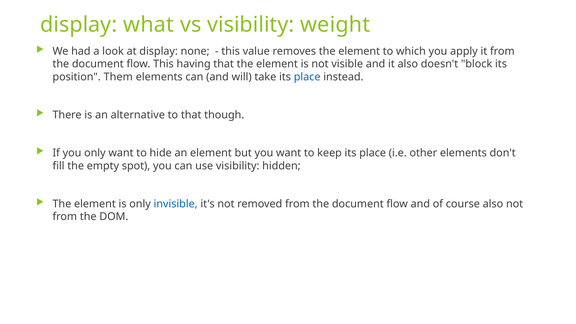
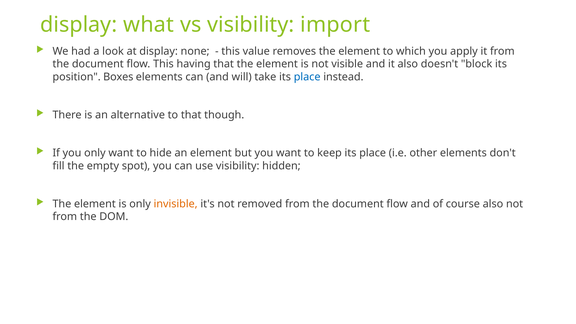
weight: weight -> import
Them: Them -> Boxes
invisible colour: blue -> orange
